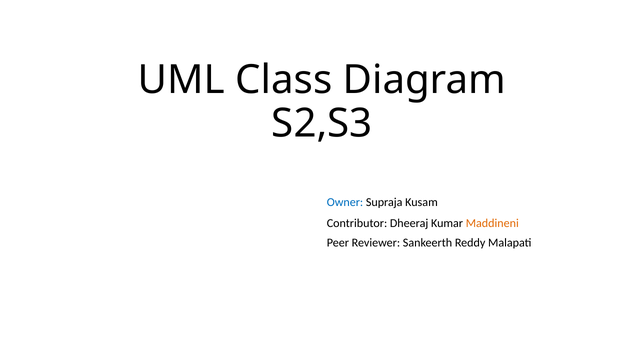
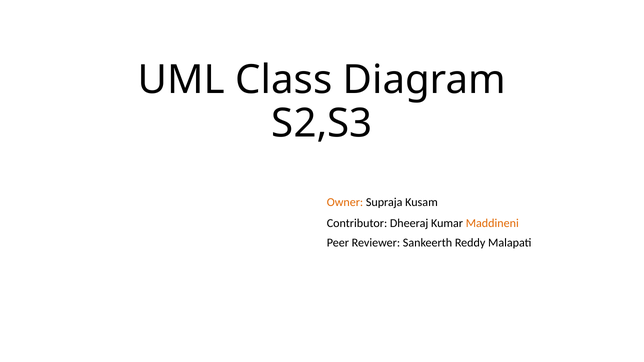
Owner colour: blue -> orange
